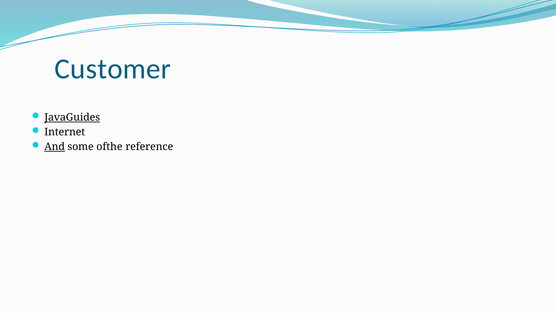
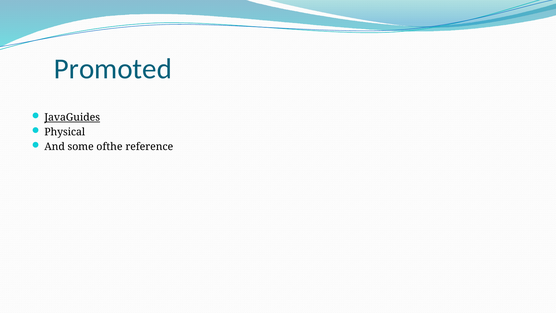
Customer: Customer -> Promoted
Internet: Internet -> Physical
And underline: present -> none
